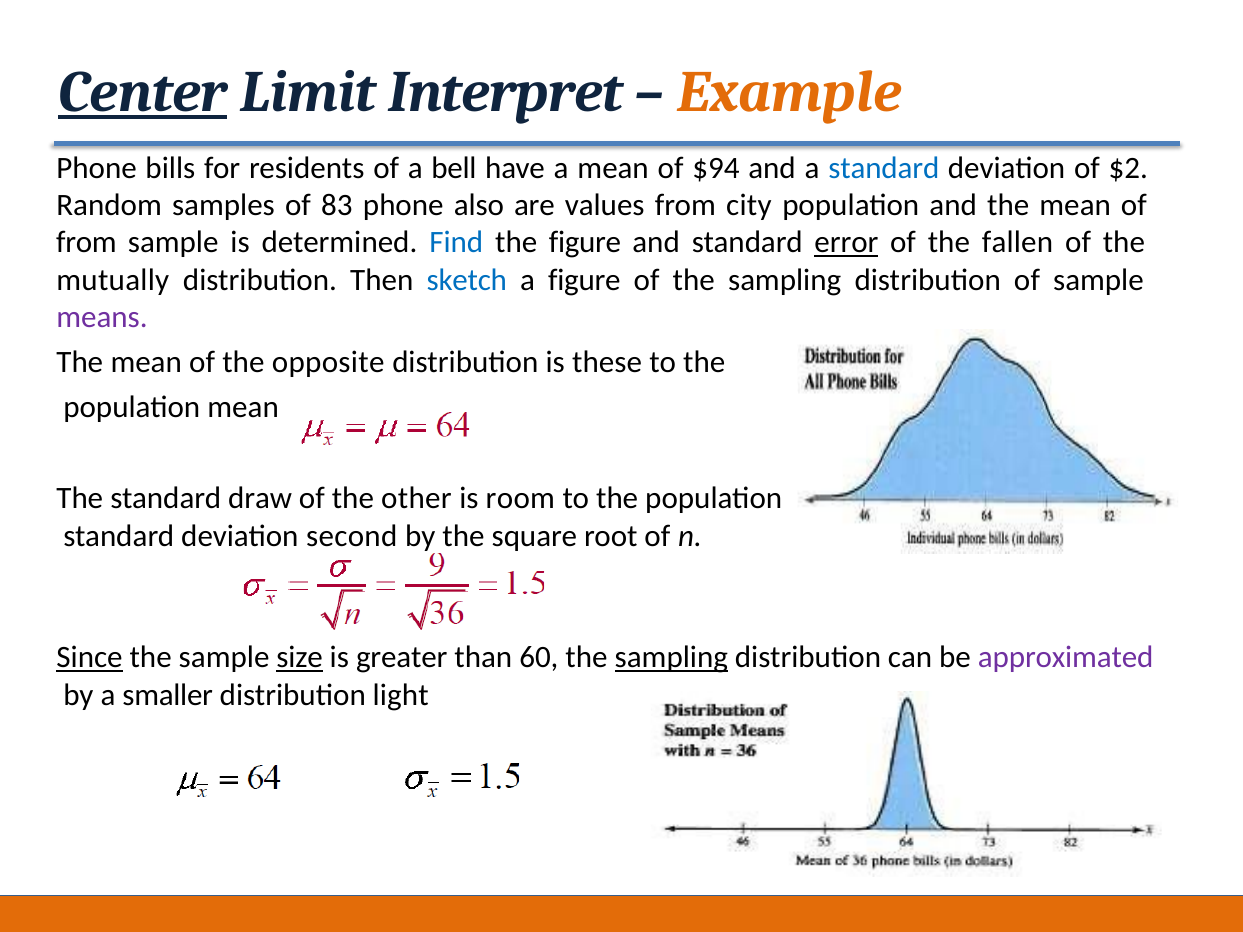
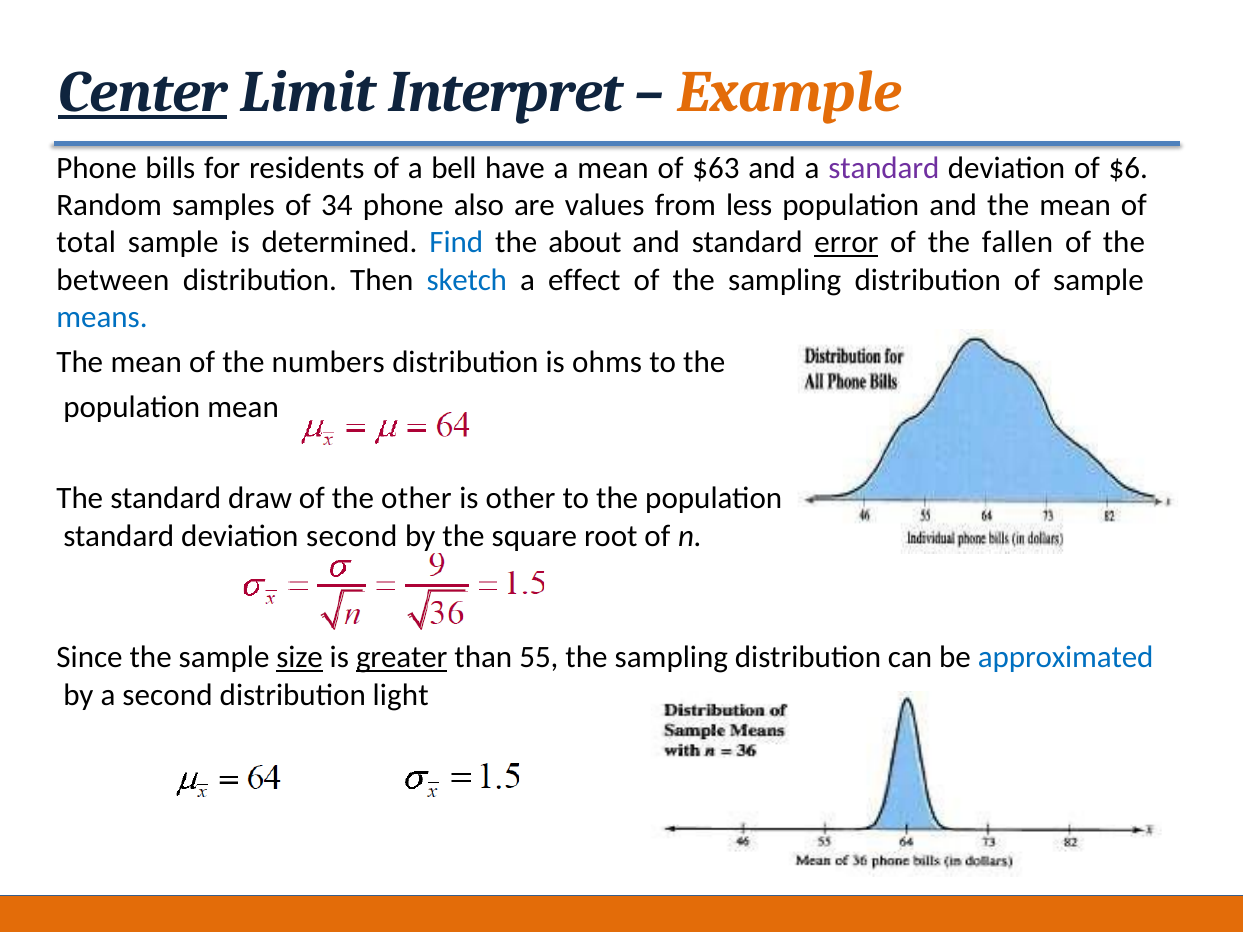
$94: $94 -> $63
standard at (884, 168) colour: blue -> purple
$2: $2 -> $6
83: 83 -> 34
city: city -> less
from at (86, 243): from -> total
the figure: figure -> about
mutually: mutually -> between
a figure: figure -> effect
means colour: purple -> blue
opposite: opposite -> numbers
these: these -> ohms
is room: room -> other
Since underline: present -> none
greater underline: none -> present
60: 60 -> 55
sampling at (671, 658) underline: present -> none
approximated colour: purple -> blue
a smaller: smaller -> second
